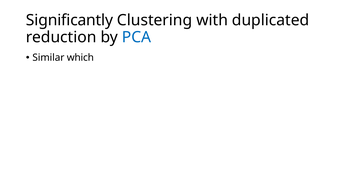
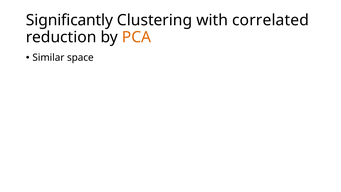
duplicated: duplicated -> correlated
PCA colour: blue -> orange
which: which -> space
